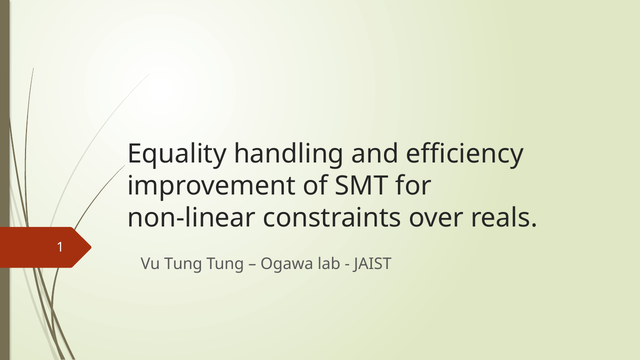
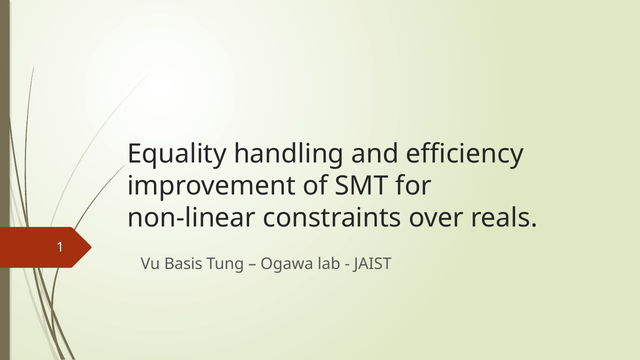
Vu Tung: Tung -> Basis
